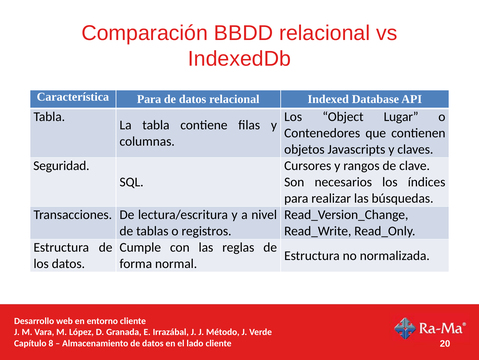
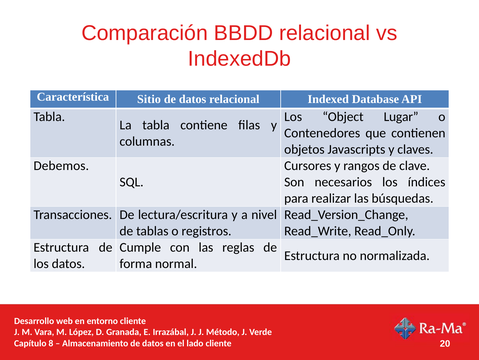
Característica Para: Para -> Sitio
Seguridad: Seguridad -> Debemos
